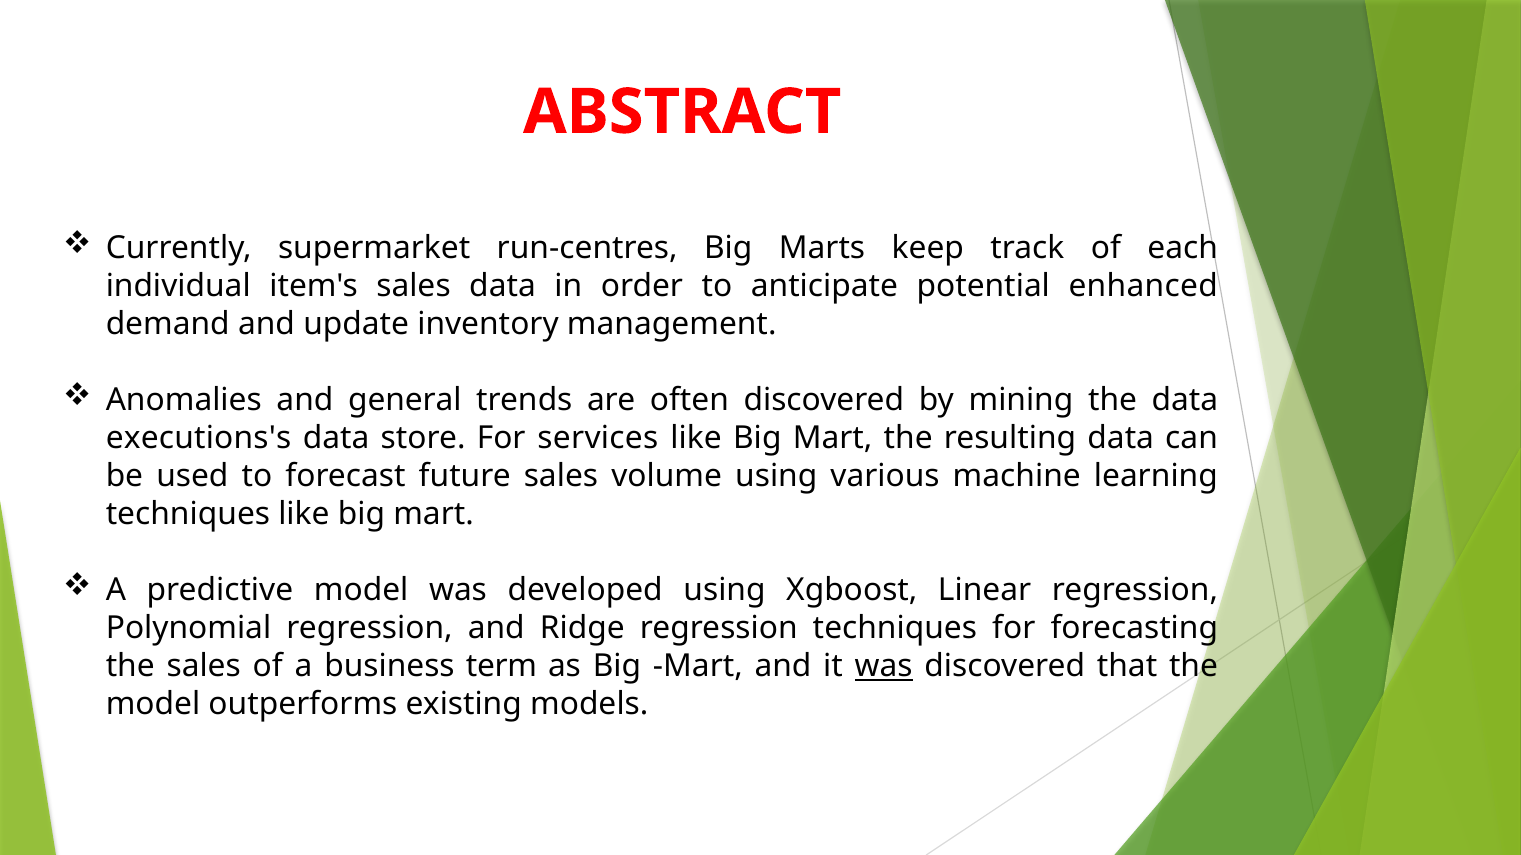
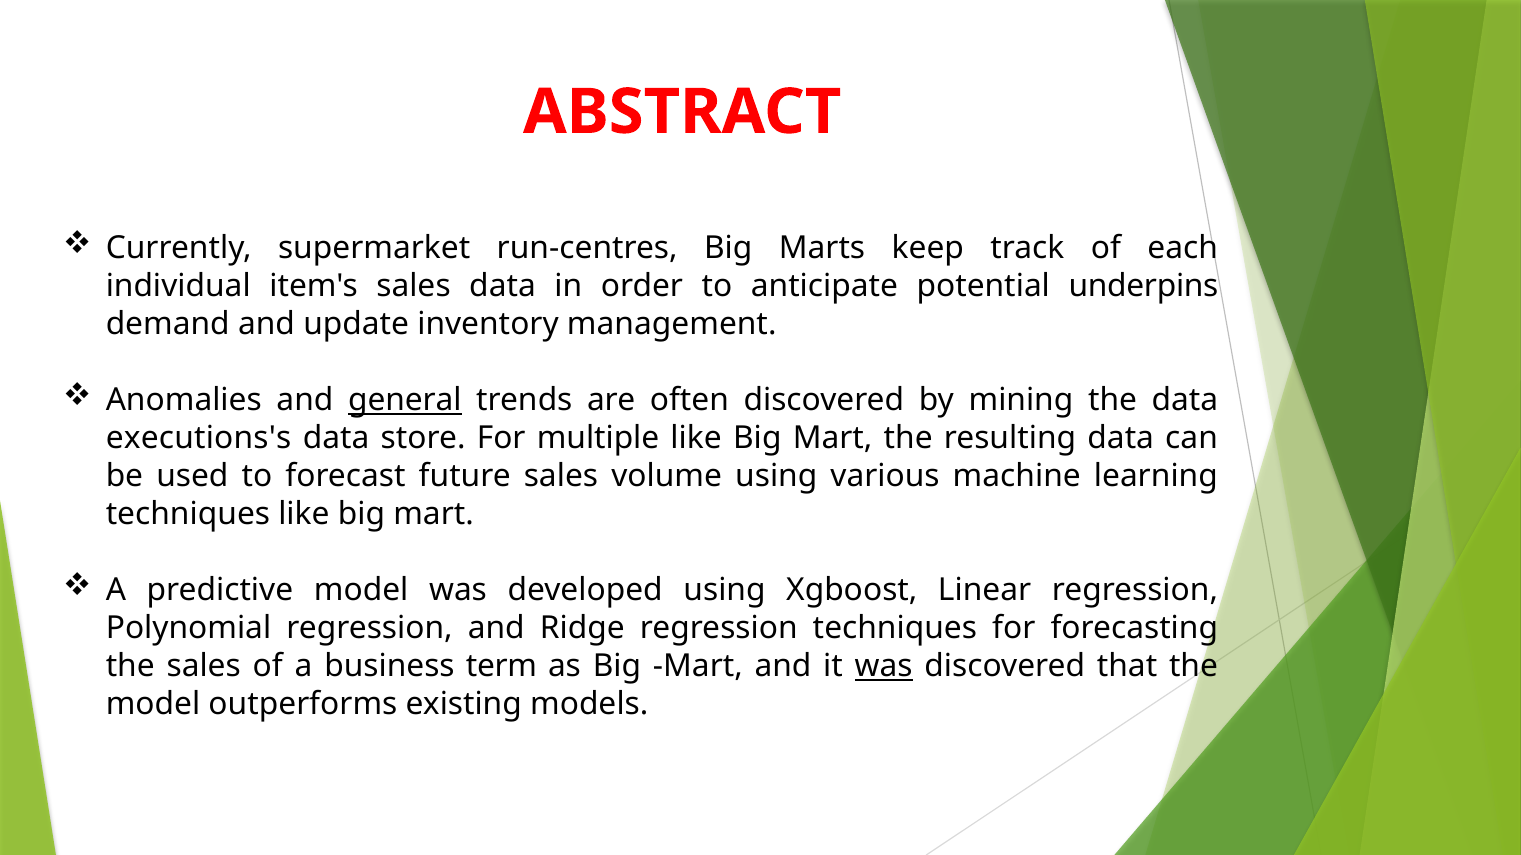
enhanced: enhanced -> underpins
general underline: none -> present
services: services -> multiple
